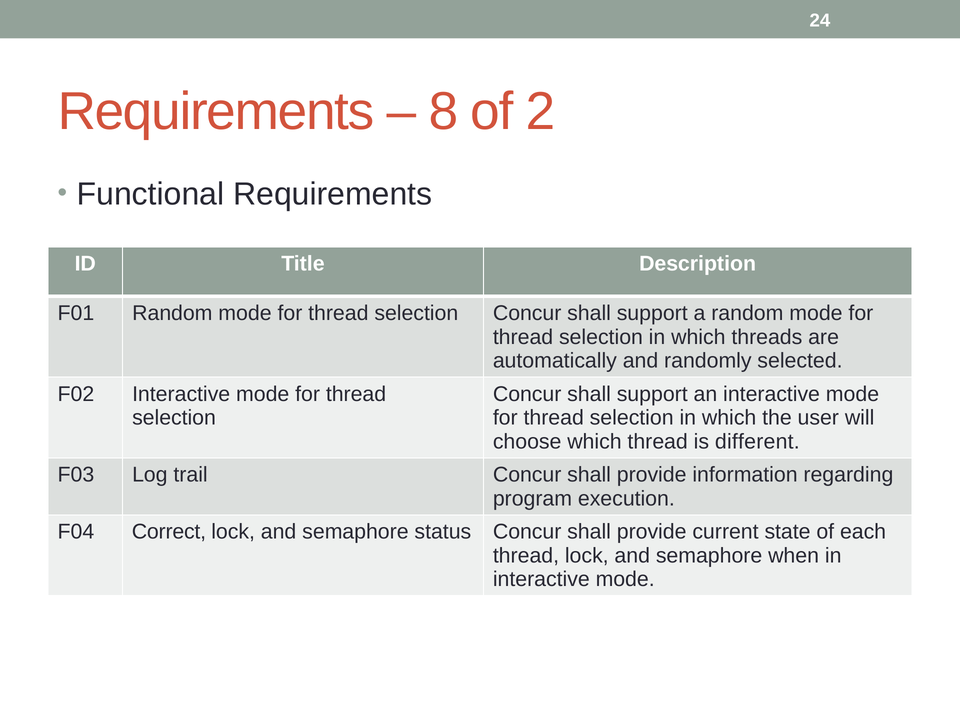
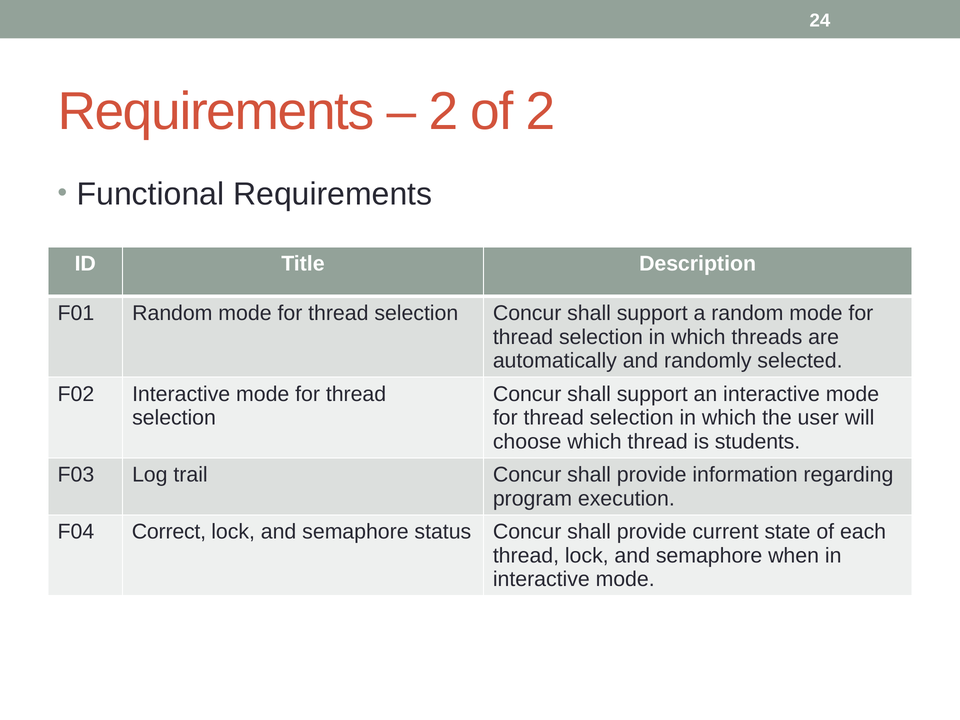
8 at (443, 112): 8 -> 2
different: different -> students
